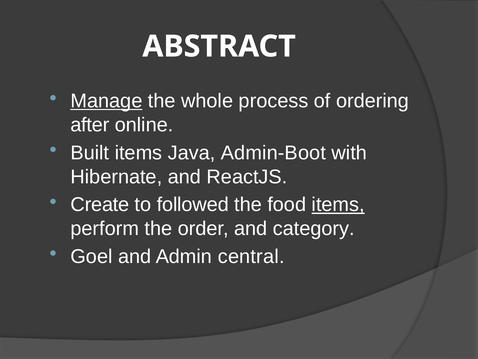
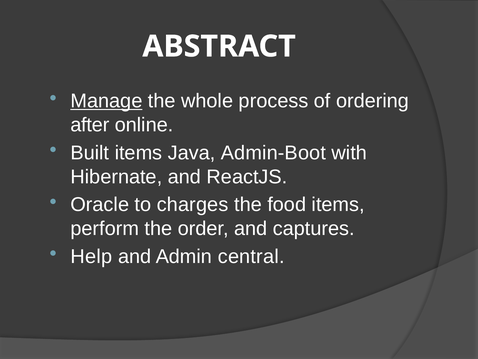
Create: Create -> Oracle
followed: followed -> charges
items at (338, 204) underline: present -> none
category: category -> captures
Goel: Goel -> Help
